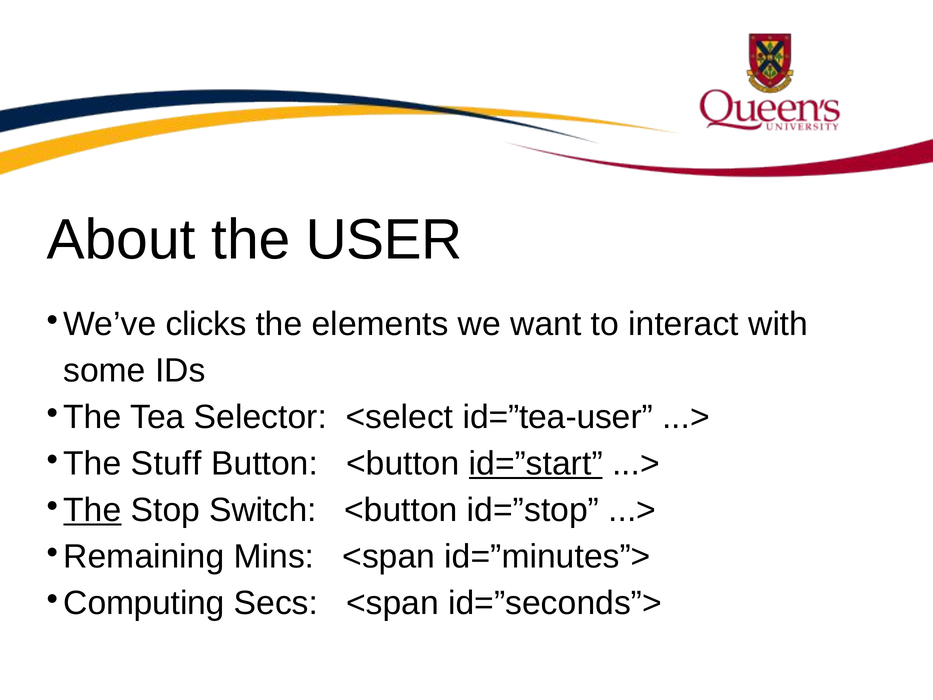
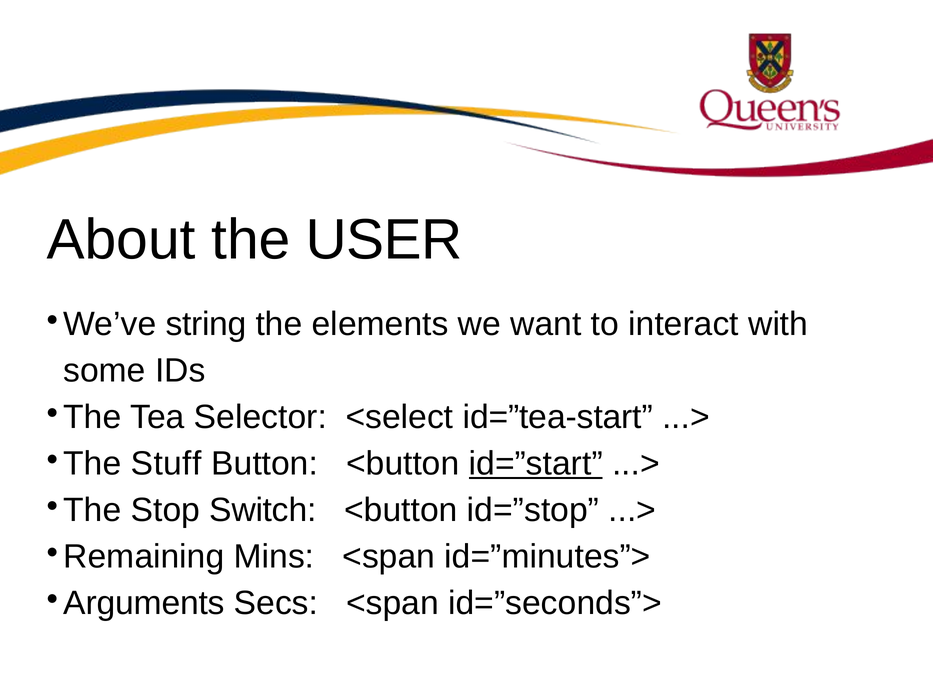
clicks: clicks -> string
id=”tea-user: id=”tea-user -> id=”tea-start
The at (92, 510) underline: present -> none
Computing: Computing -> Arguments
